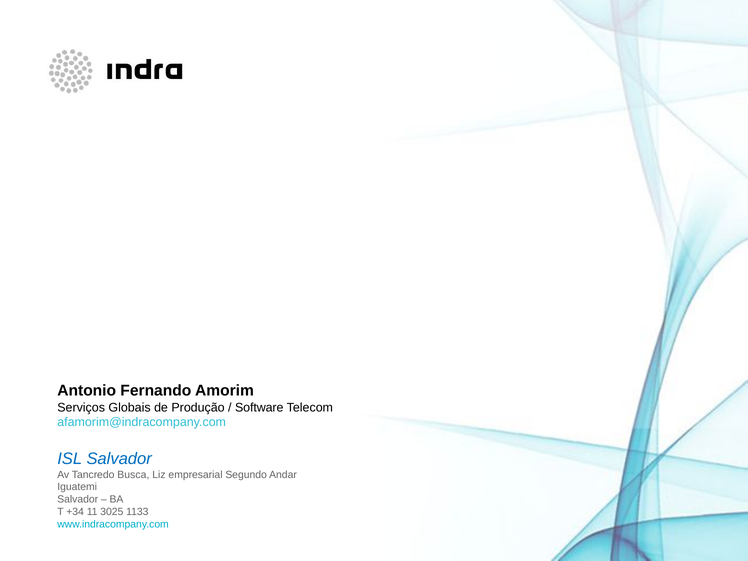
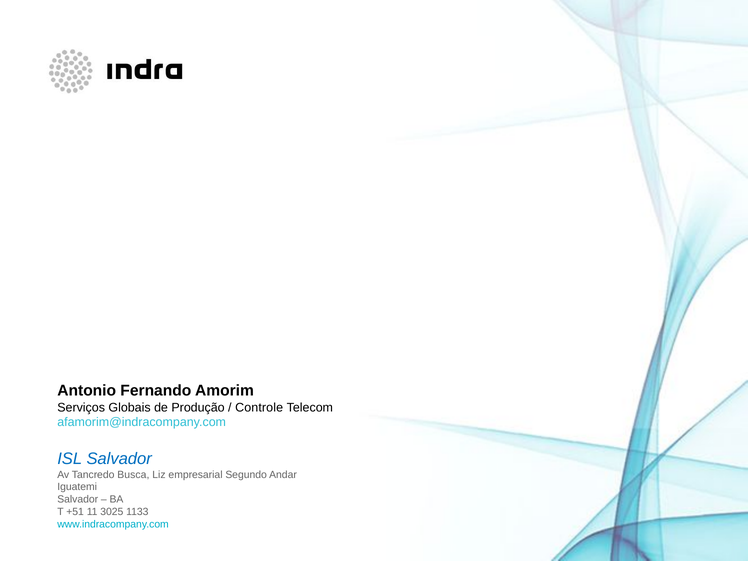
Software: Software -> Controle
+34: +34 -> +51
